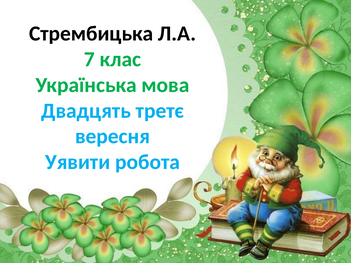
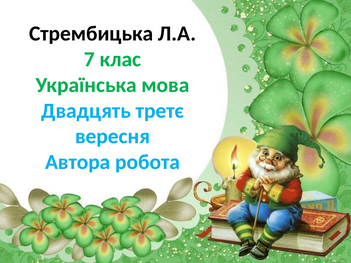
Уявити: Уявити -> Автора
